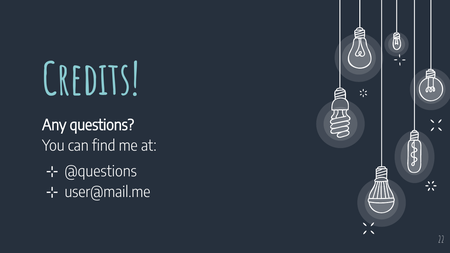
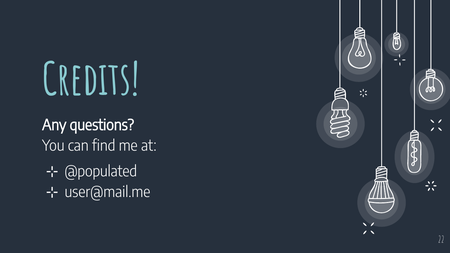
@questions: @questions -> @populated
